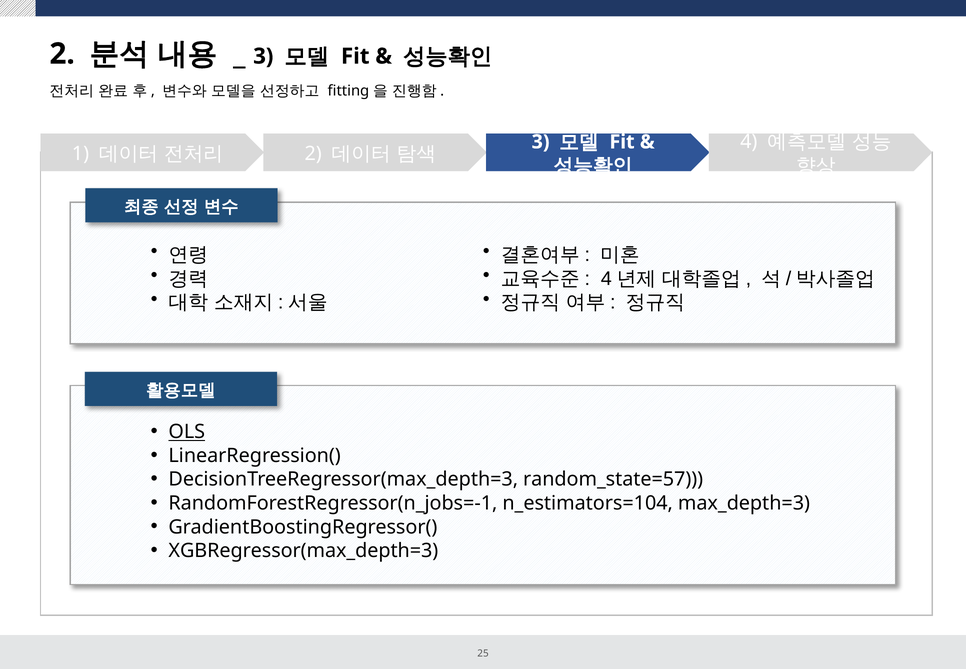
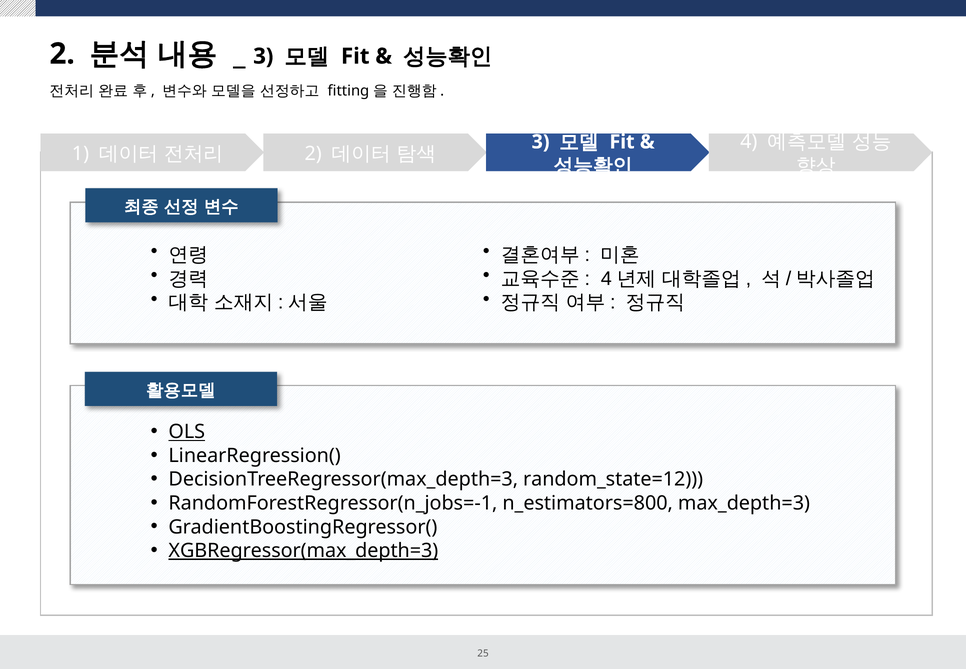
random_state=57: random_state=57 -> random_state=12
n_estimators=104: n_estimators=104 -> n_estimators=800
XGBRegressor(max_depth=3 underline: none -> present
